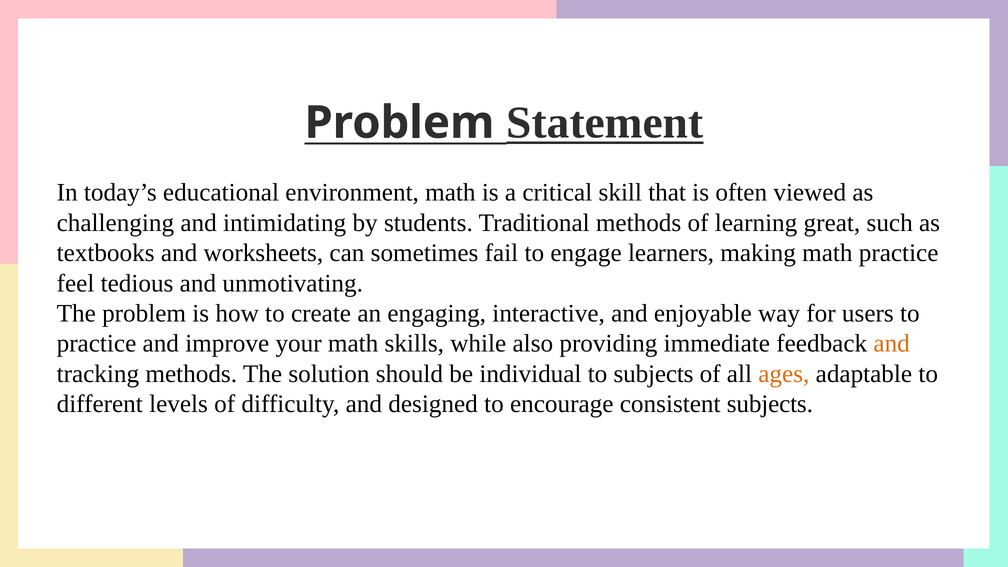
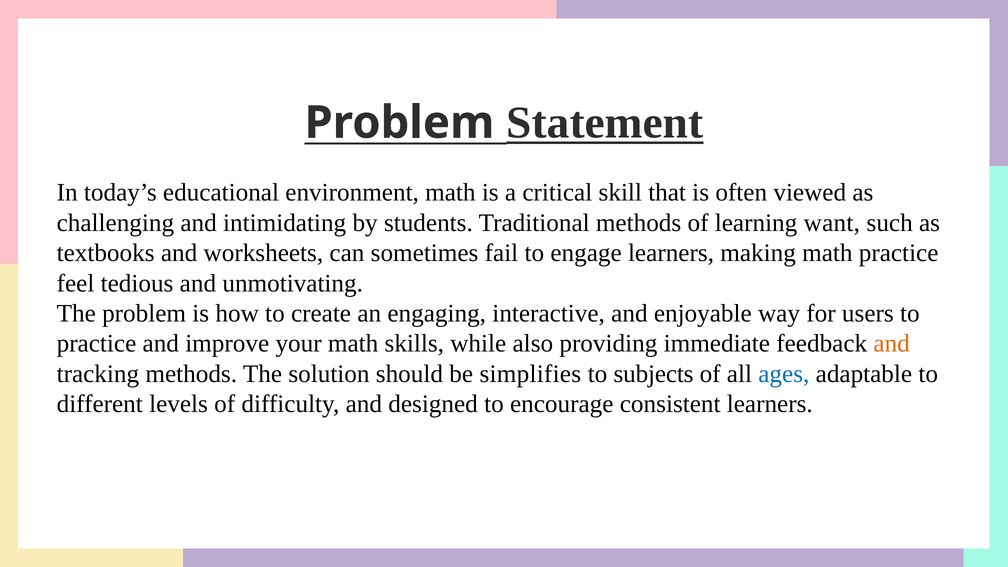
great: great -> want
individual: individual -> simplifies
ages colour: orange -> blue
consistent subjects: subjects -> learners
